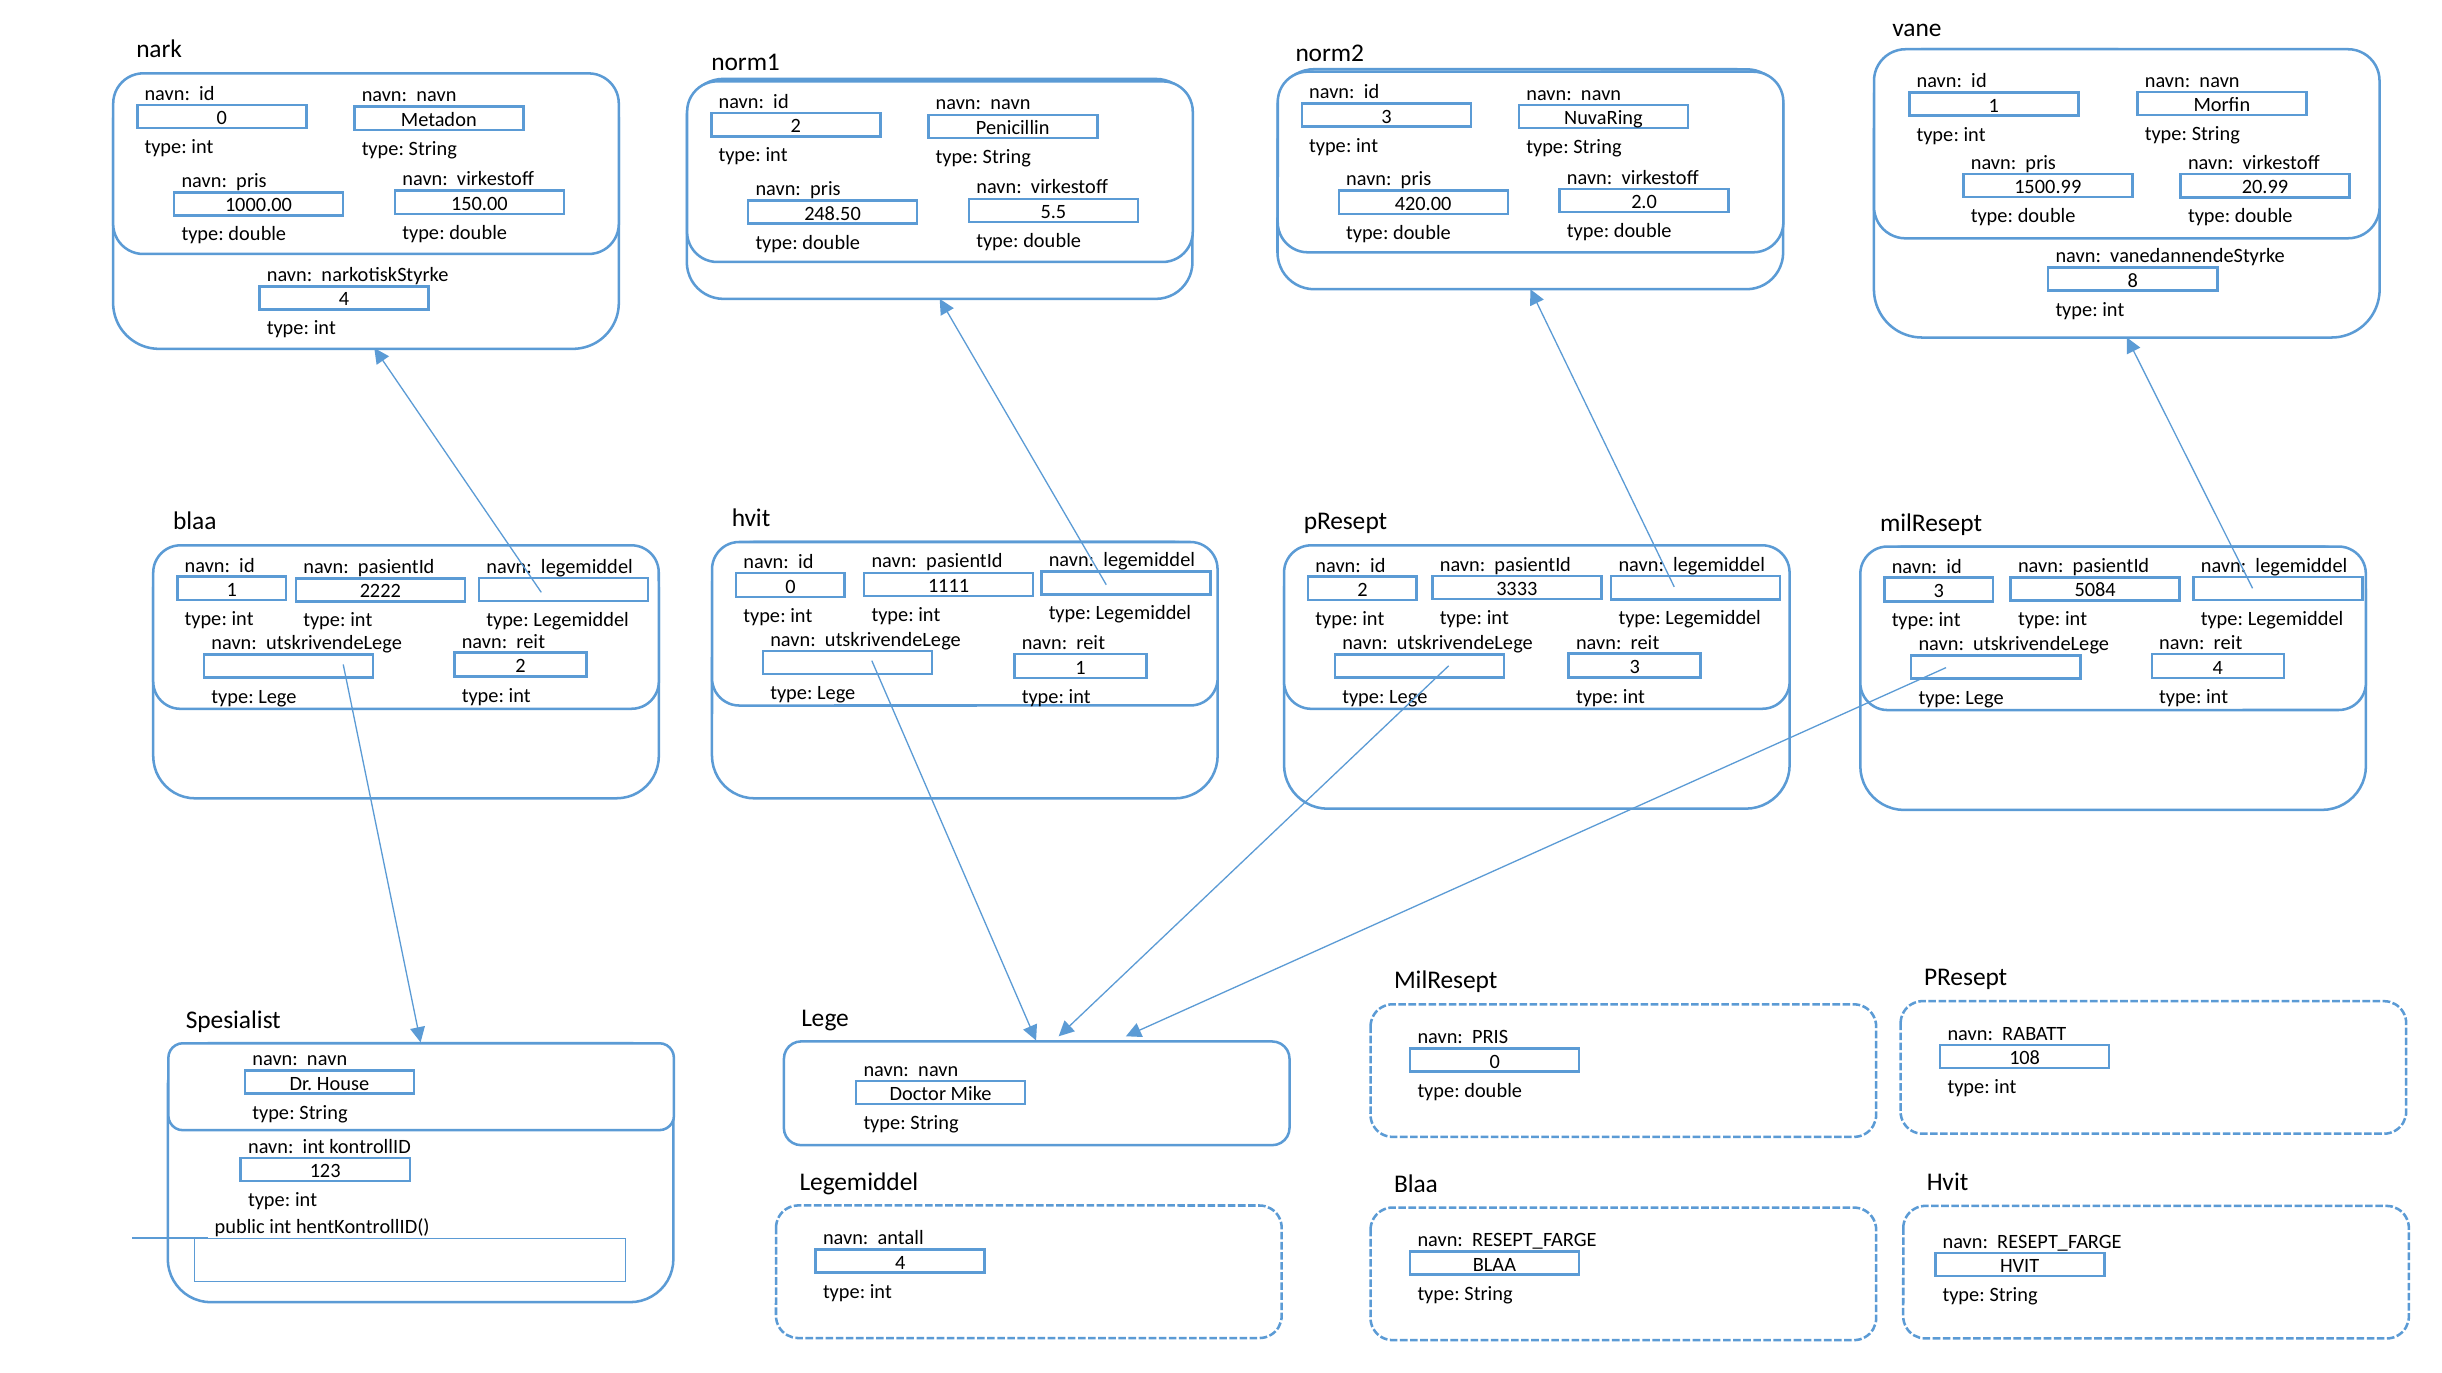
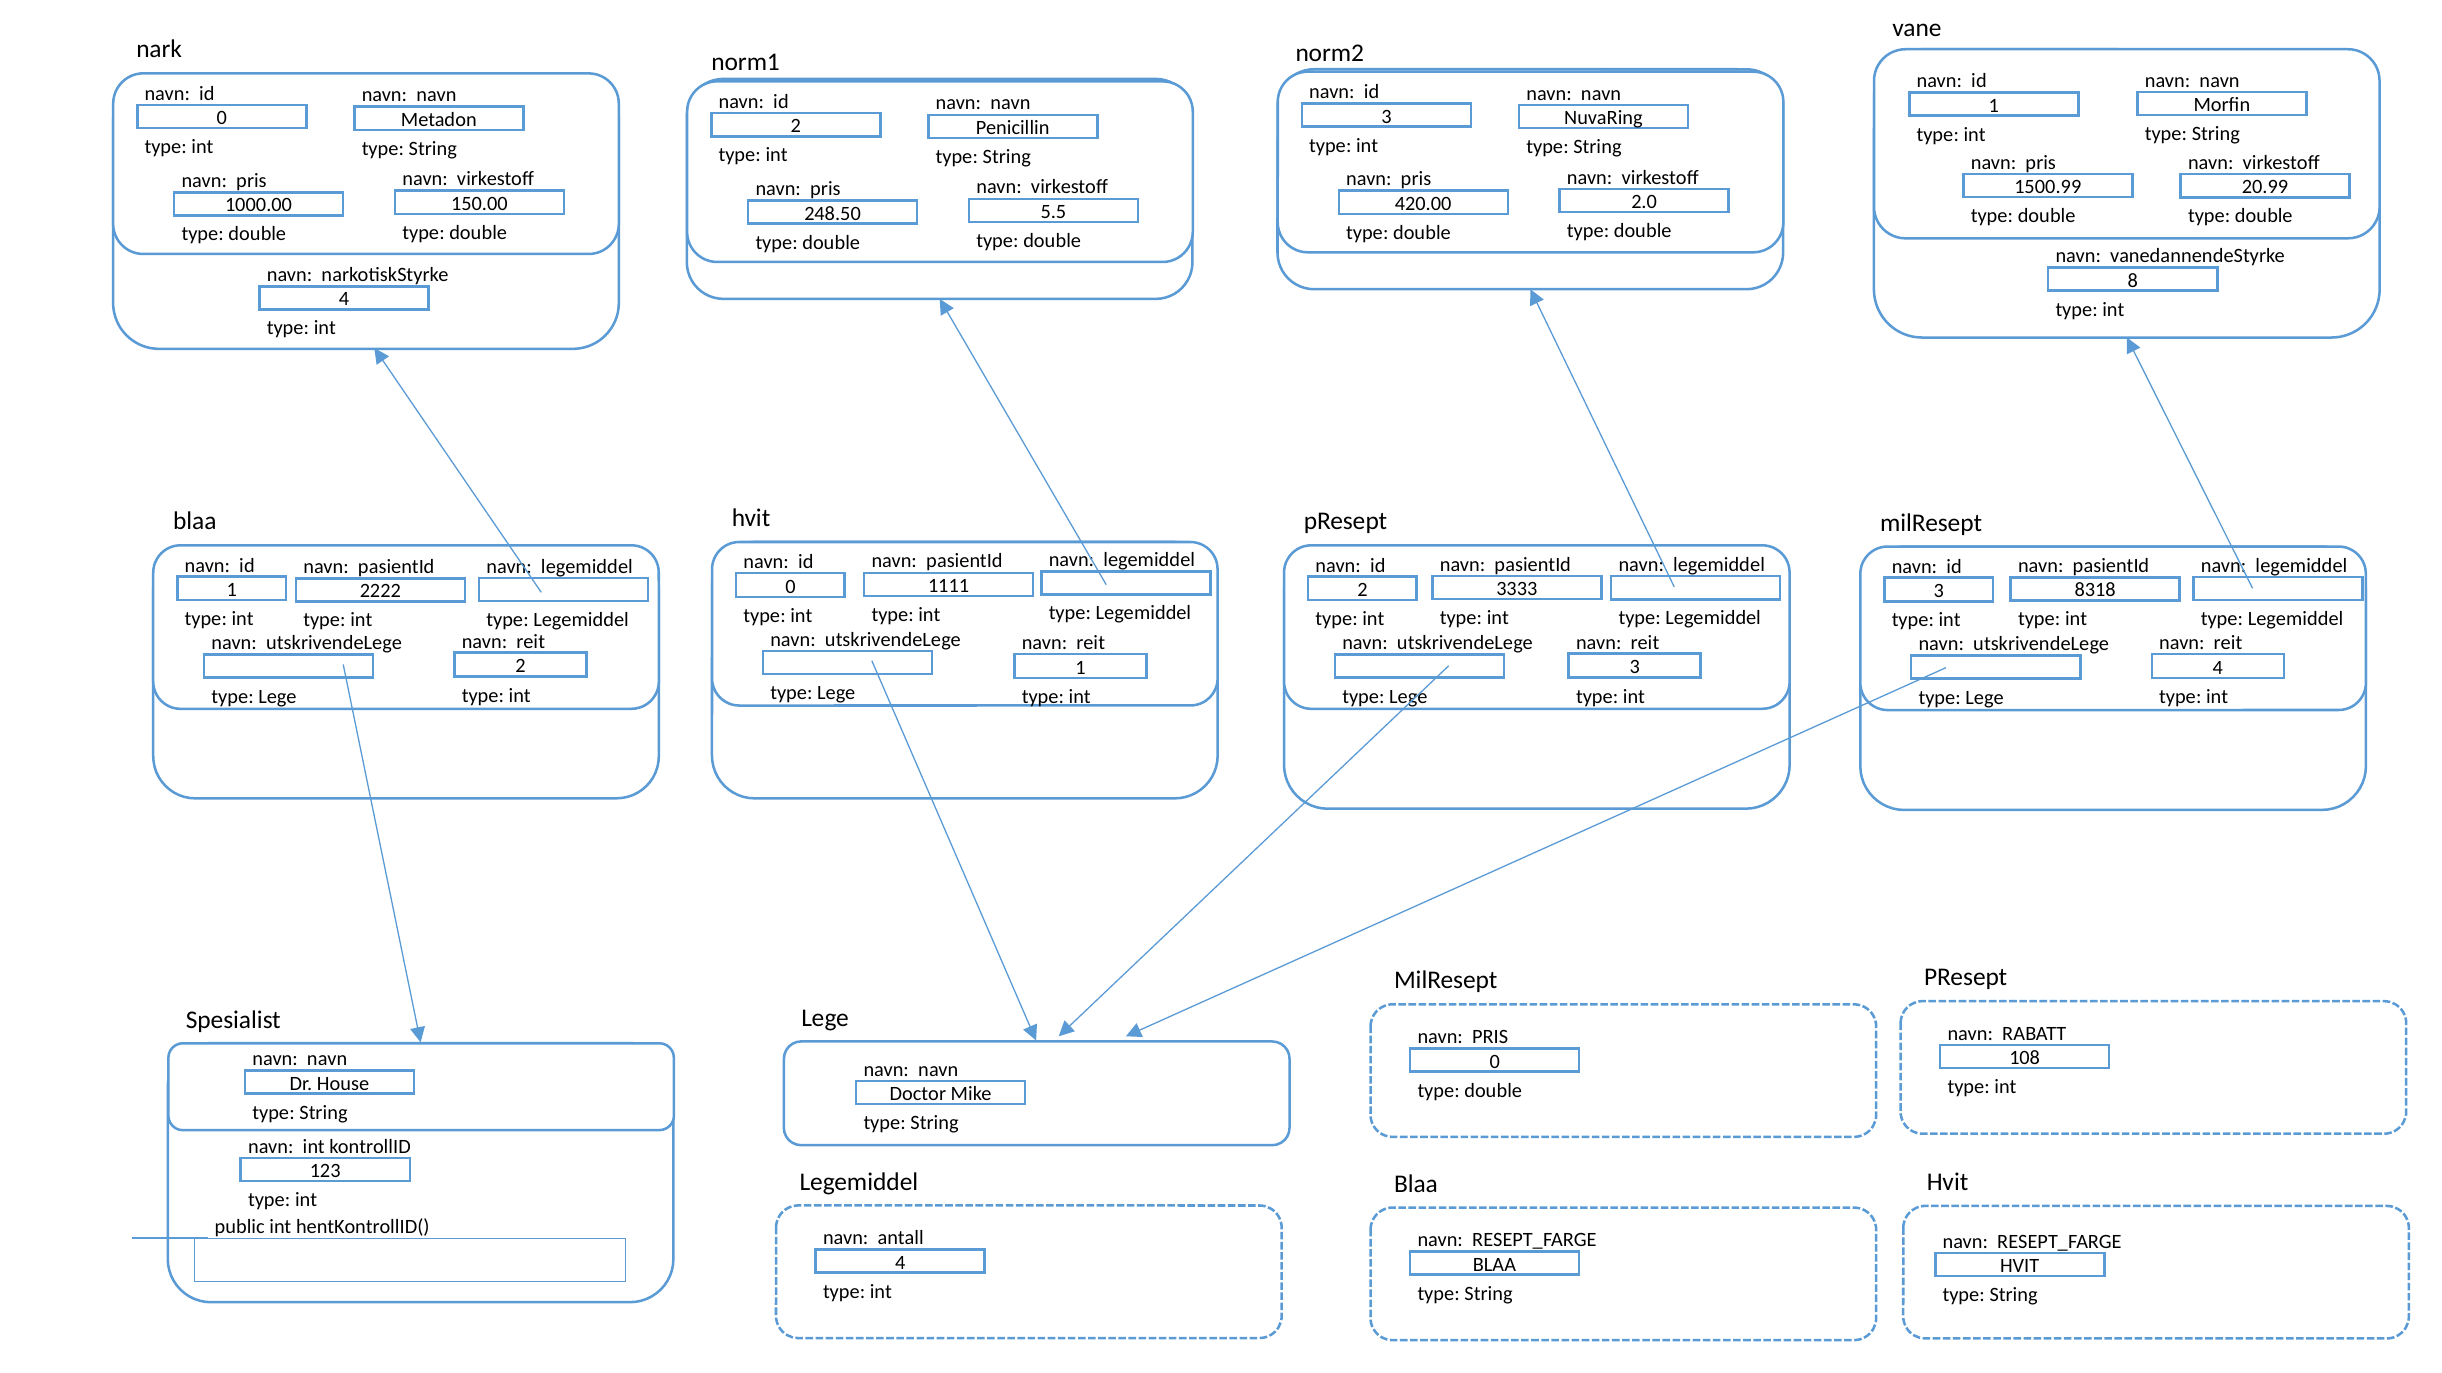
5084: 5084 -> 8318
